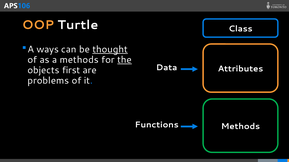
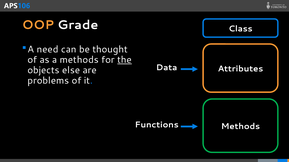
Turtle: Turtle -> Grade
ways: ways -> need
thought underline: present -> none
first: first -> else
